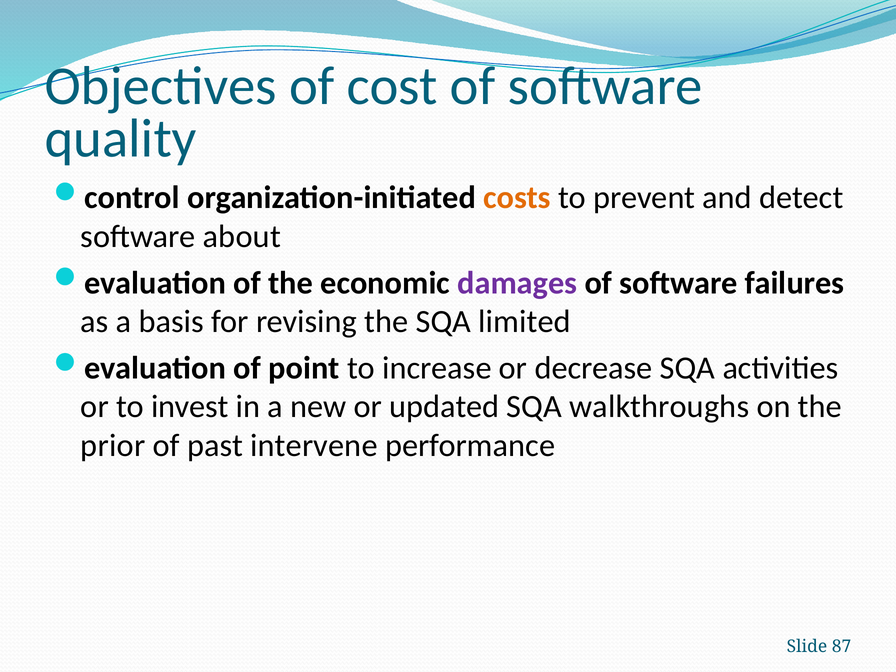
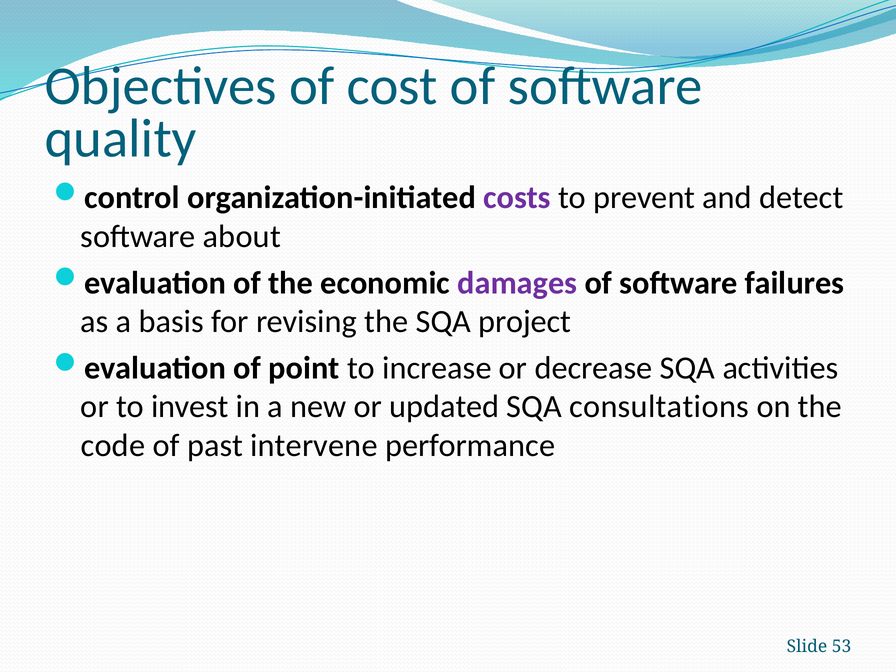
costs colour: orange -> purple
limited: limited -> project
walkthroughs: walkthroughs -> consultations
prior: prior -> code
87: 87 -> 53
